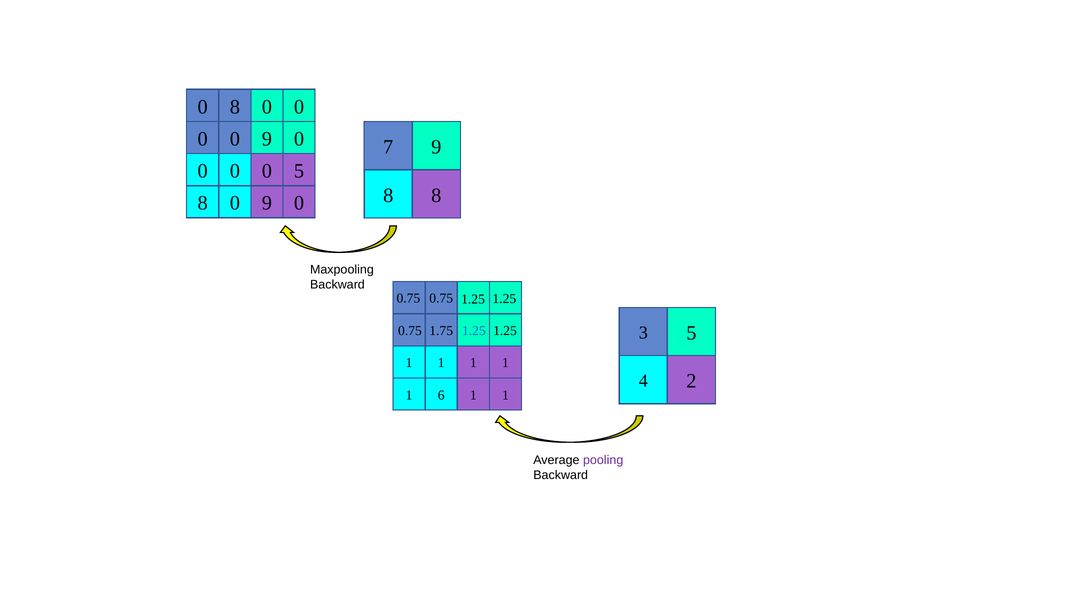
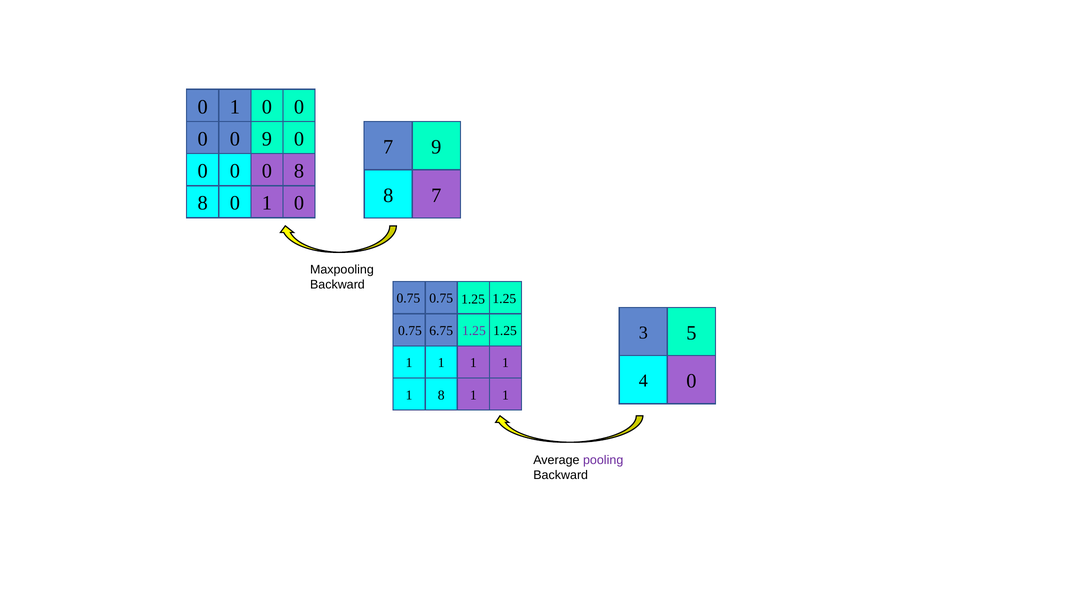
8 at (235, 107): 8 -> 1
0 5: 5 -> 8
8 8: 8 -> 7
8 0 9: 9 -> 1
1.75: 1.75 -> 6.75
1.25 at (474, 330) colour: blue -> purple
4 2: 2 -> 0
1 6: 6 -> 8
